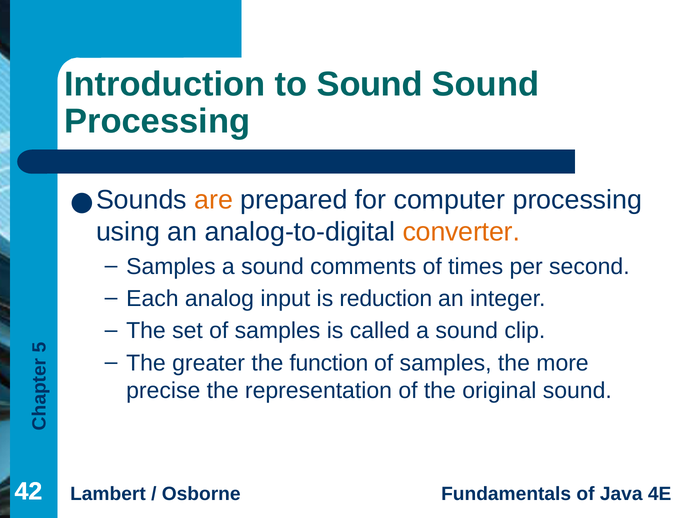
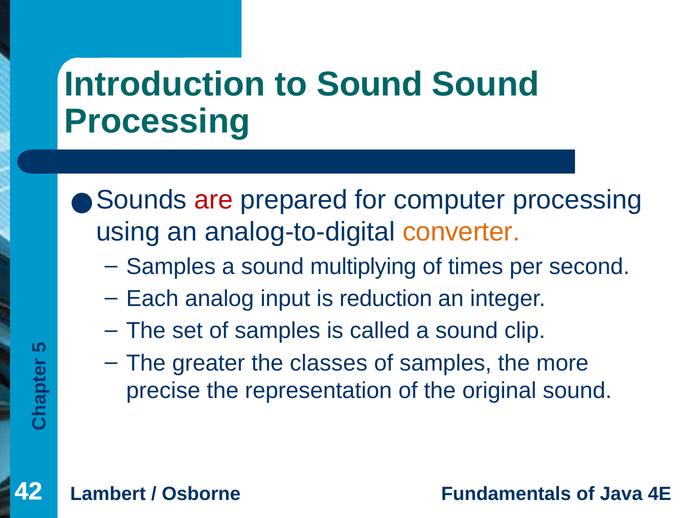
are colour: orange -> red
comments: comments -> multiplying
function: function -> classes
